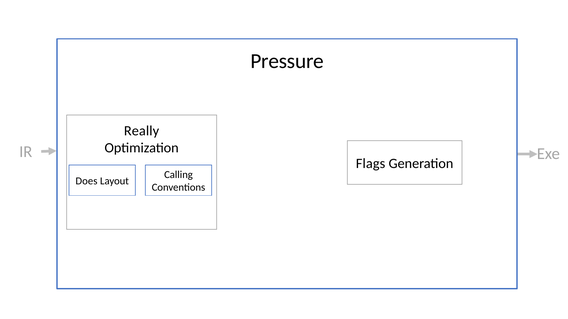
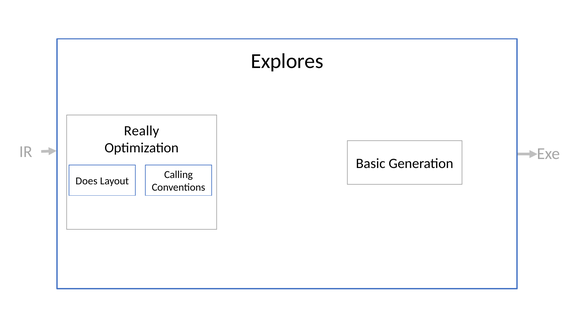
Pressure: Pressure -> Explores
Flags: Flags -> Basic
